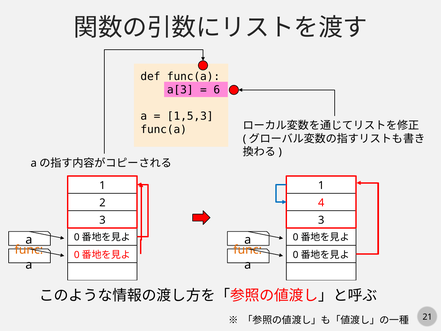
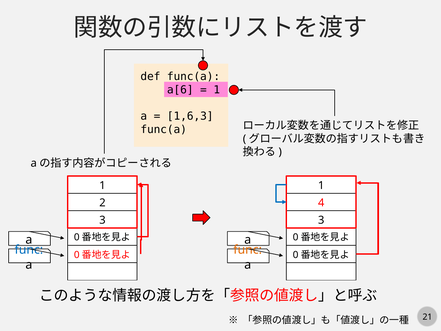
a[3: a[3 -> a[6
6 at (217, 90): 6 -> 1
1,5,3: 1,5,3 -> 1,6,3
func at (29, 250) colour: orange -> blue
